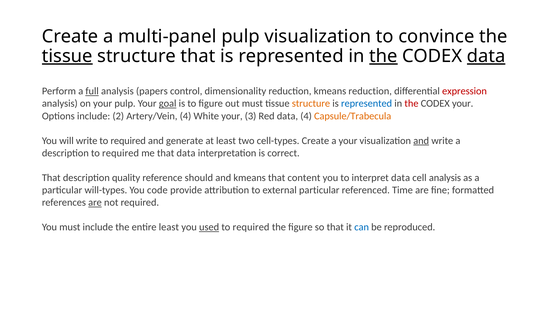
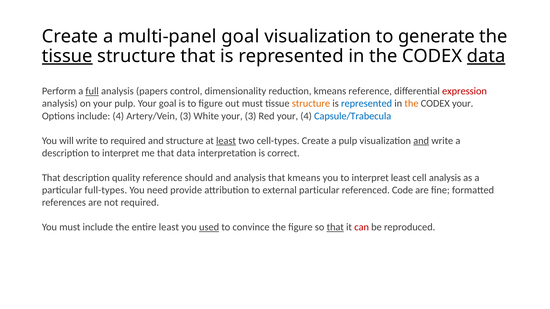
multi-panel pulp: pulp -> goal
convince: convince -> generate
the at (383, 56) underline: present -> none
kmeans reduction: reduction -> reference
goal at (168, 104) underline: present -> none
the at (411, 104) colour: red -> orange
include 2: 2 -> 4
Artery/Vein 4: 4 -> 3
Red data: data -> your
Capsule/Trabecula colour: orange -> blue
and generate: generate -> structure
least at (226, 141) underline: none -> present
a your: your -> pulp
description to required: required -> interpret
and kmeans: kmeans -> analysis
that content: content -> kmeans
interpret data: data -> least
will-types: will-types -> full-types
code: code -> need
Time: Time -> Code
are at (95, 203) underline: present -> none
required at (251, 227): required -> convince
that at (335, 227) underline: none -> present
can colour: blue -> red
